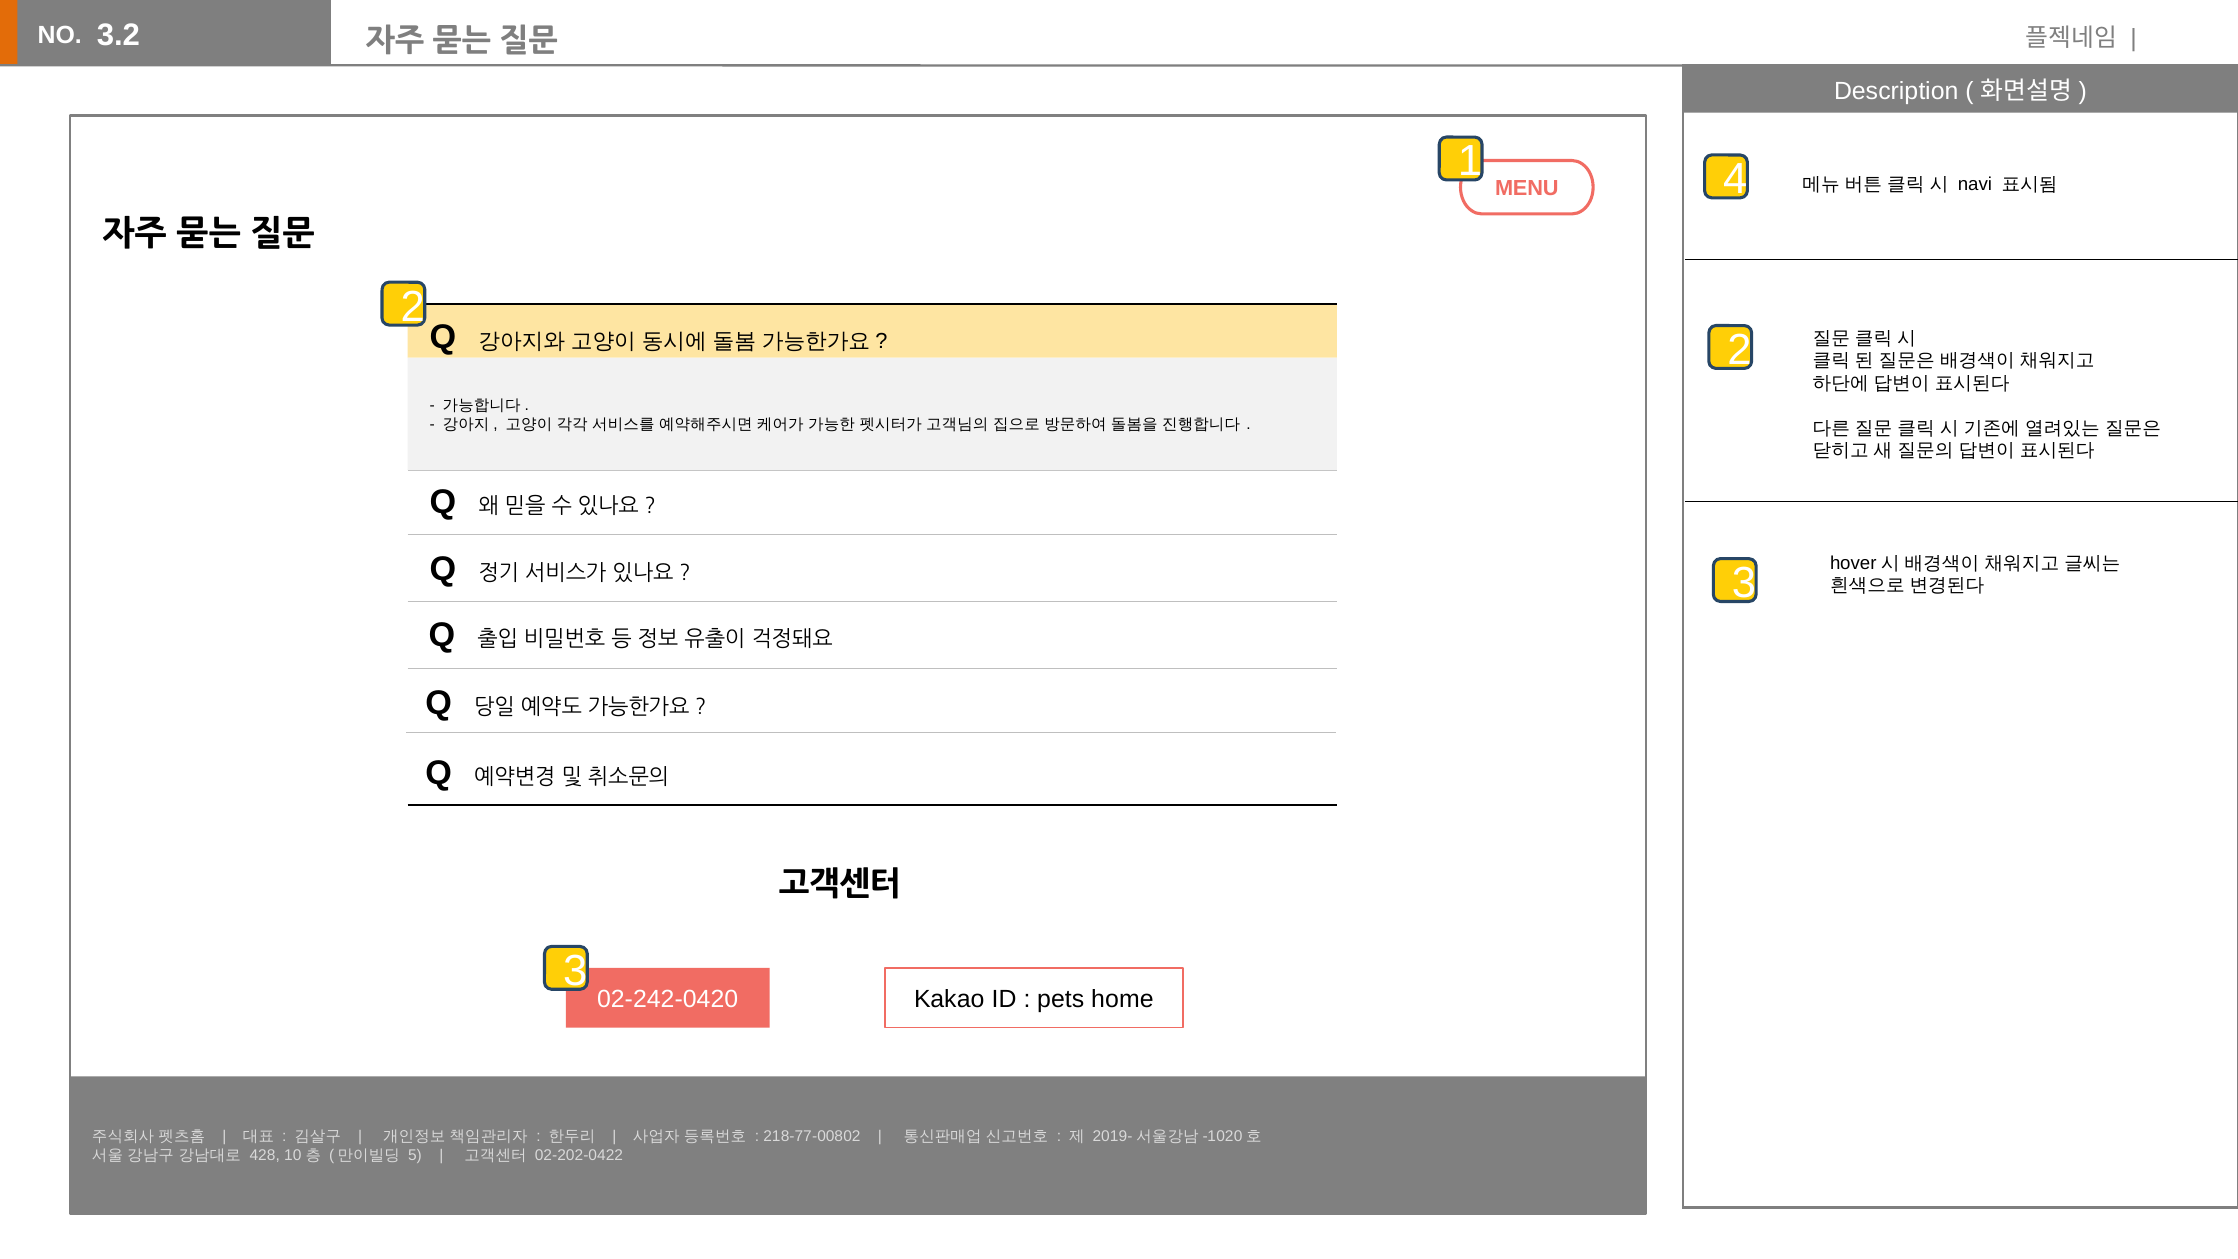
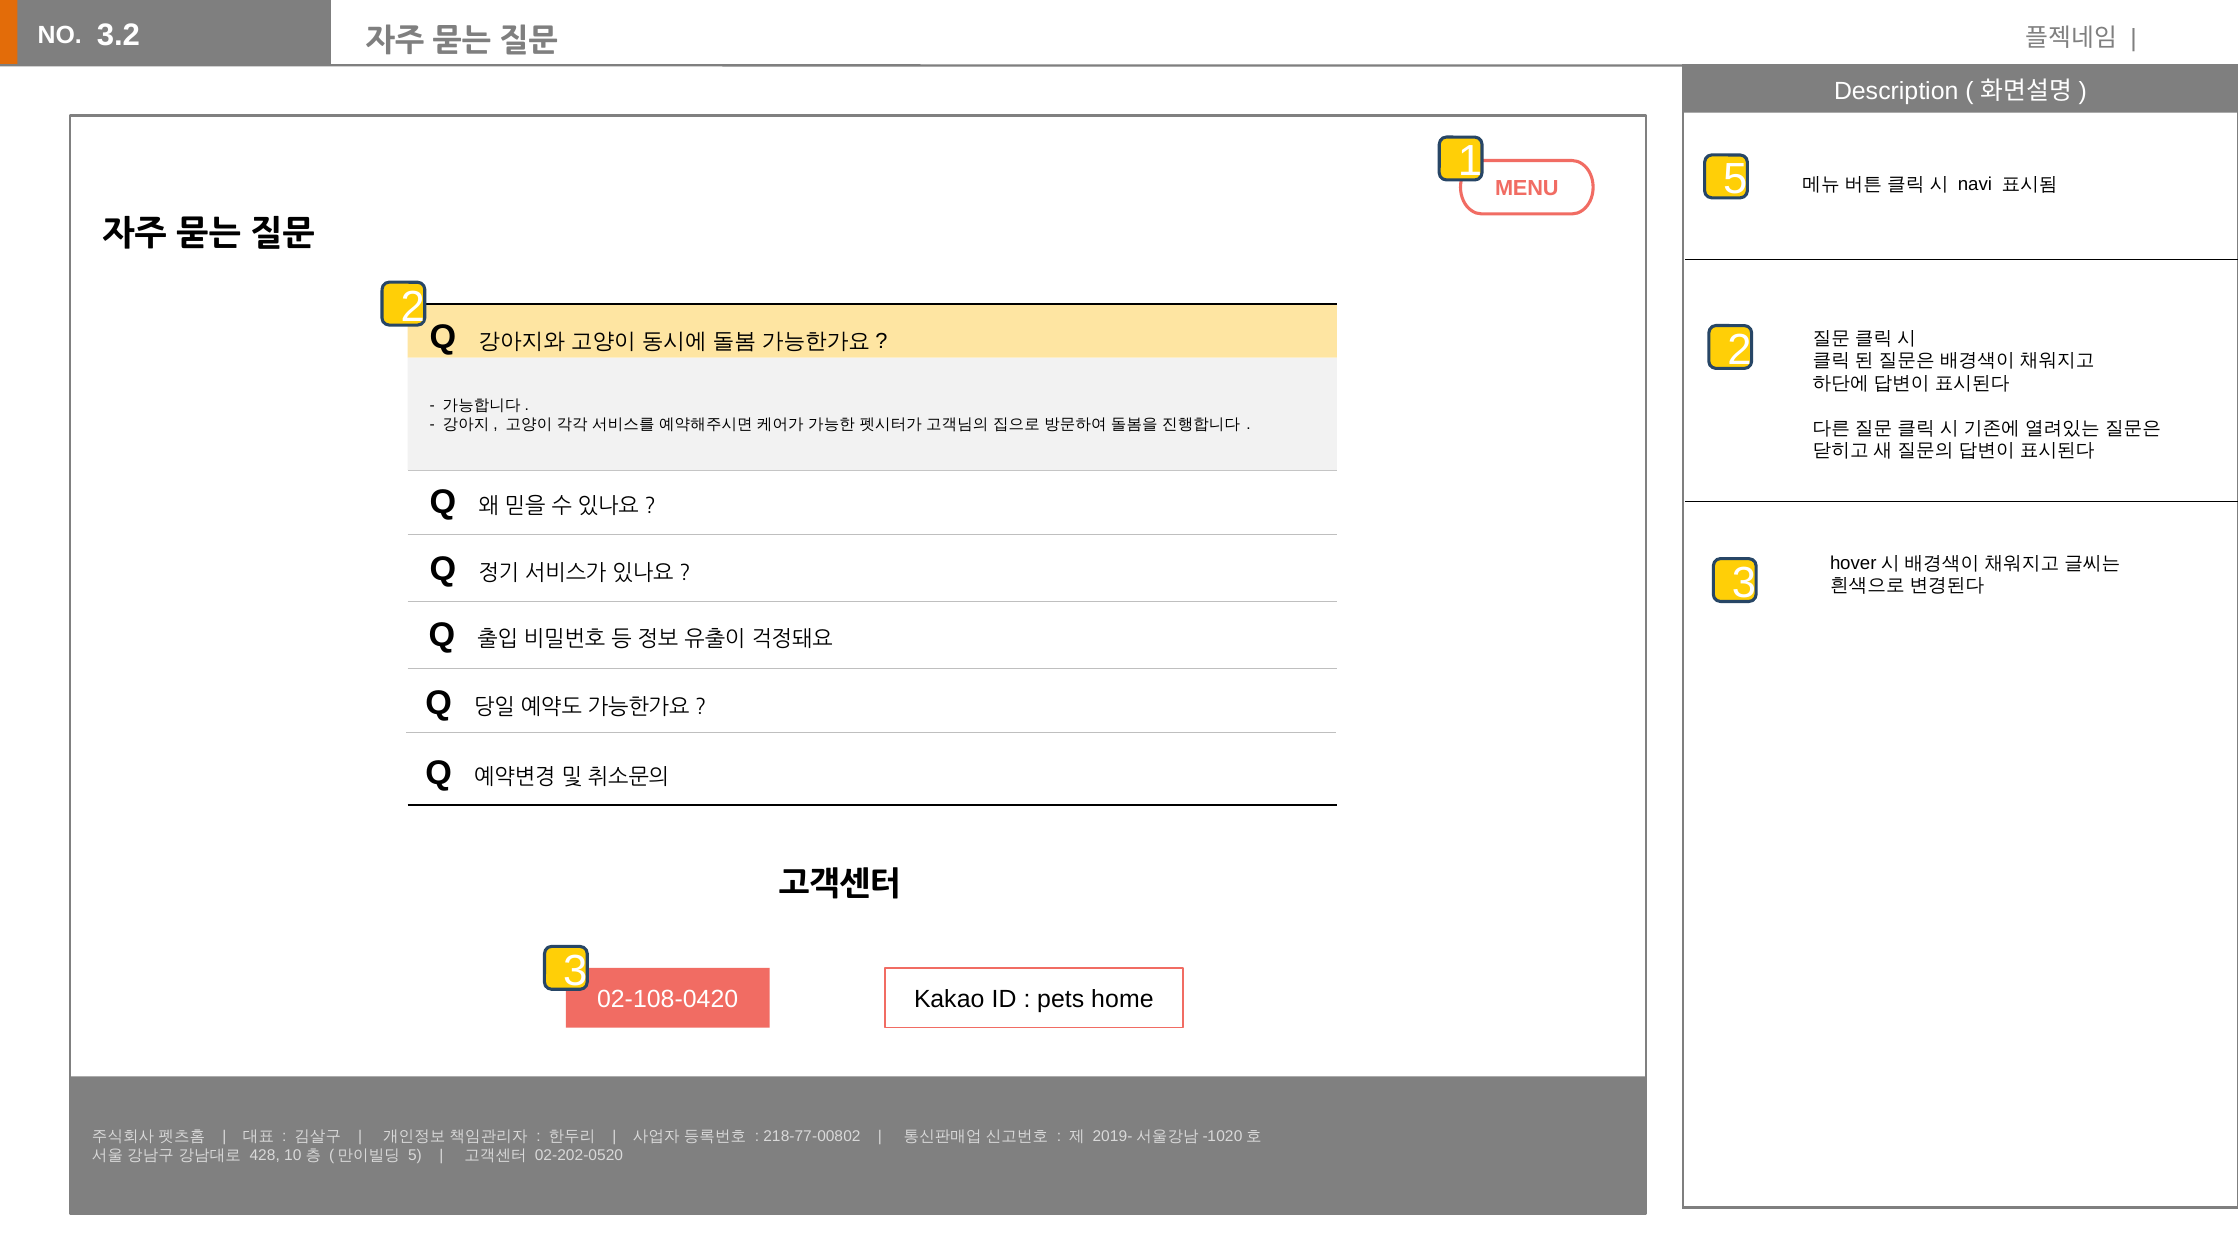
1 4: 4 -> 5
02-242-0420: 02-242-0420 -> 02-108-0420
02-202-0422: 02-202-0422 -> 02-202-0520
